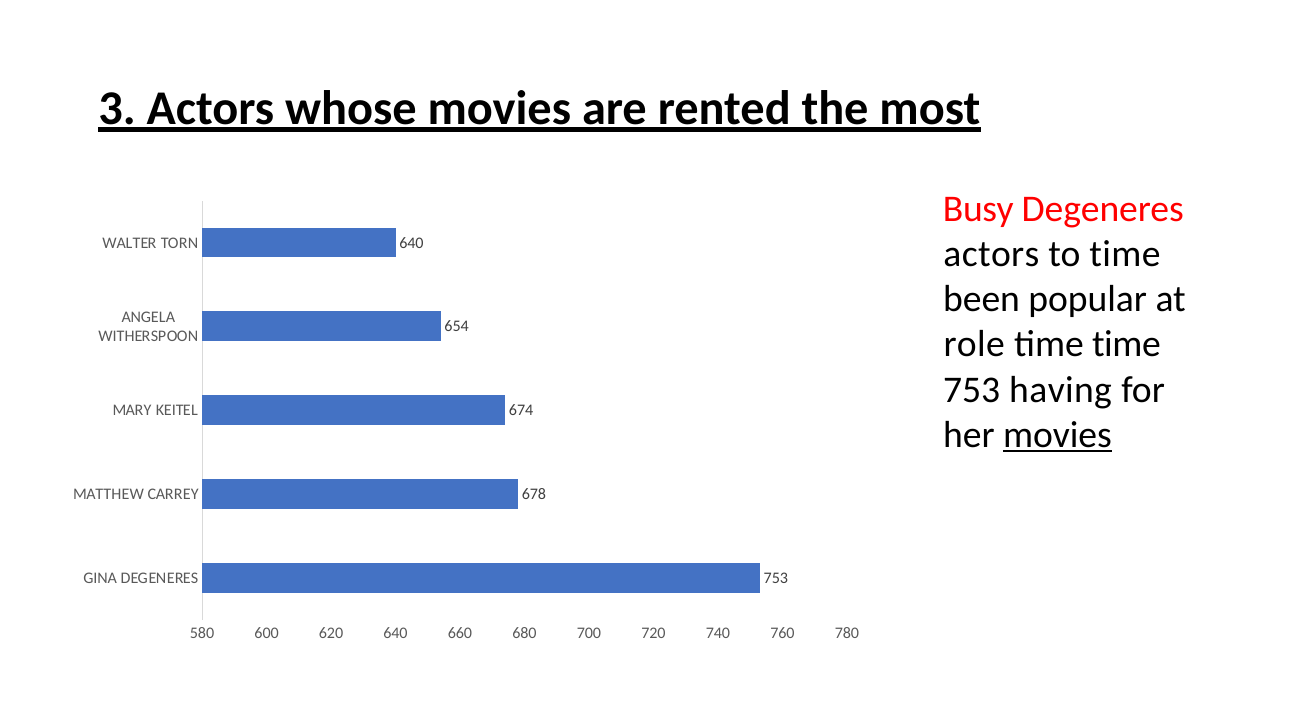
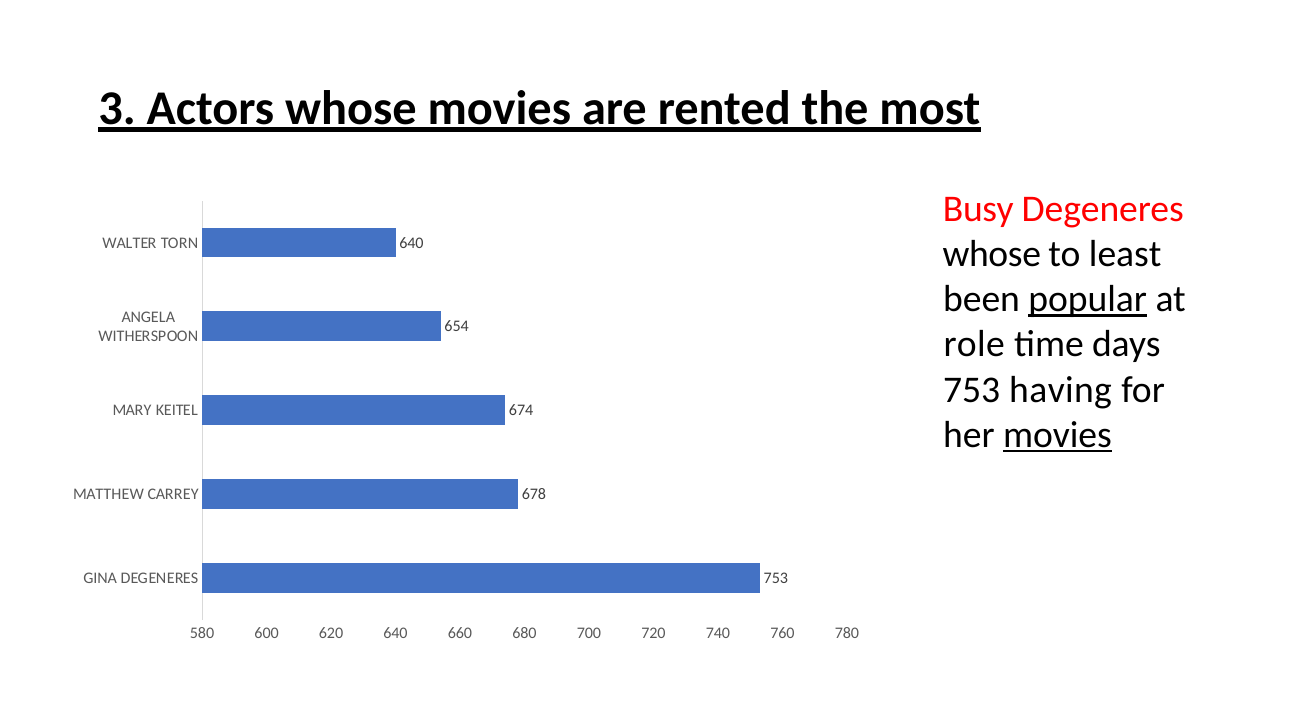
actors at (991, 254): actors -> whose
to time: time -> least
popular underline: none -> present
time time: time -> days
